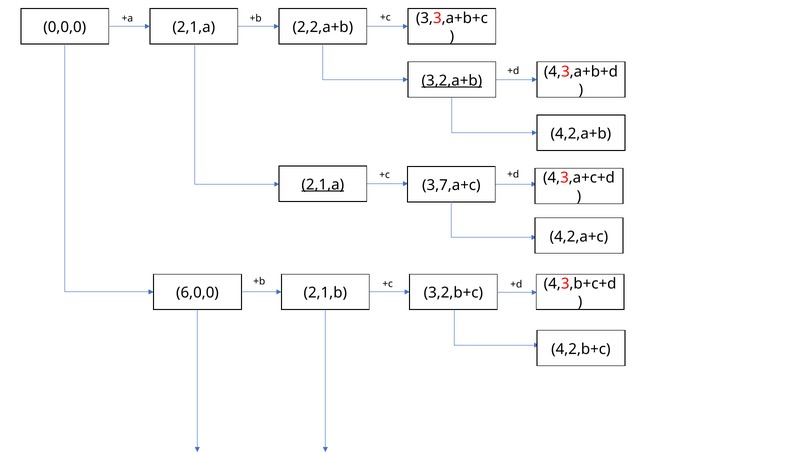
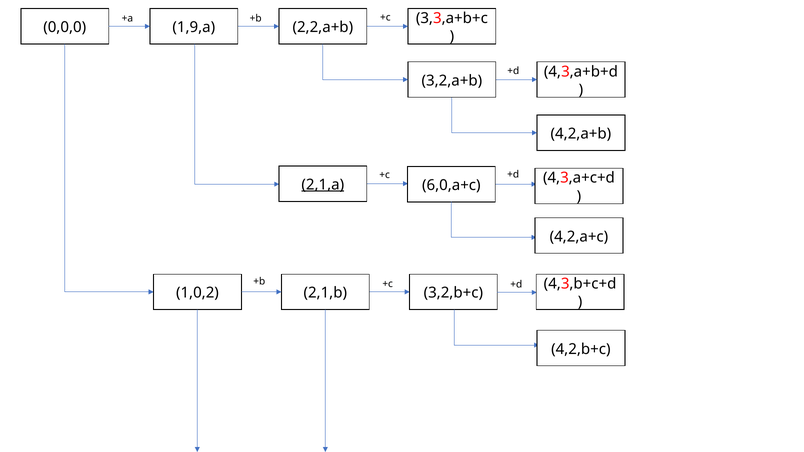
0,0,0 2,1,a: 2,1,a -> 1,9,a
3,2,a+b underline: present -> none
3,7,a+c: 3,7,a+c -> 6,0,a+c
6,0,0: 6,0,0 -> 1,0,2
